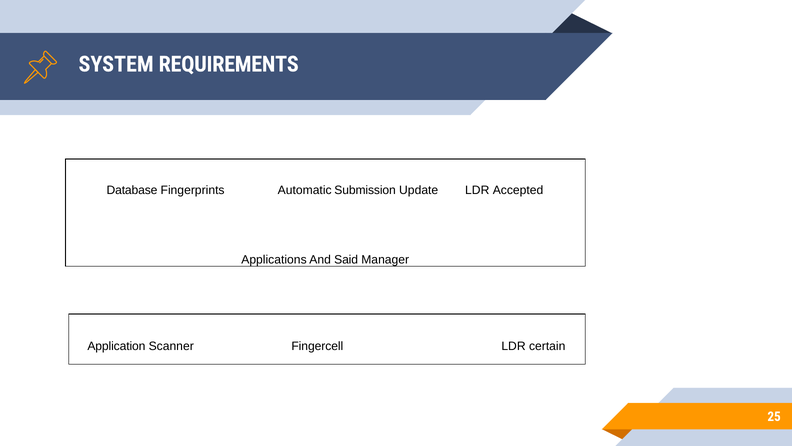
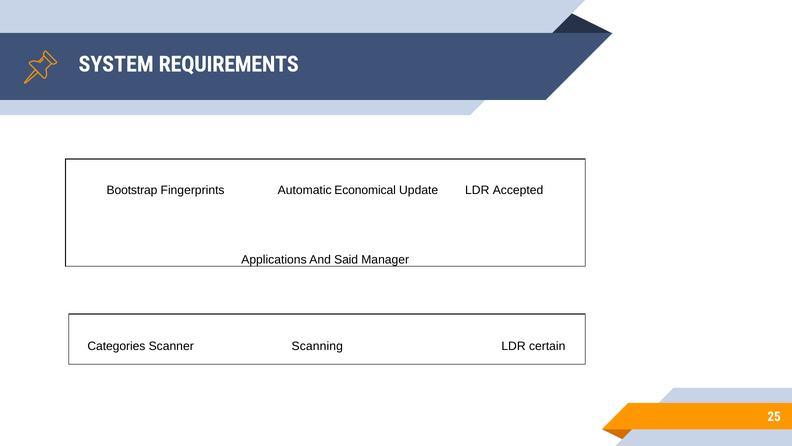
Database: Database -> Bootstrap
Submission: Submission -> Economical
Application: Application -> Categories
Fingercell: Fingercell -> Scanning
